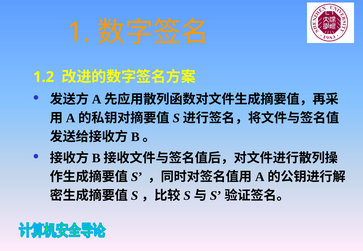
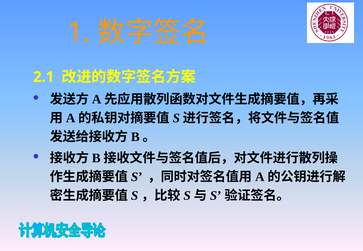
1.2: 1.2 -> 2.1
